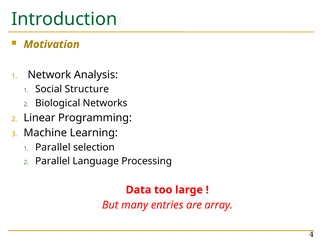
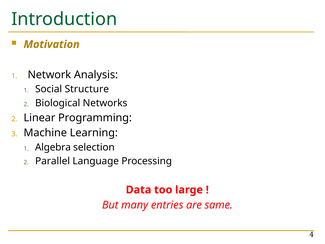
Parallel at (53, 147): Parallel -> Algebra
array: array -> same
